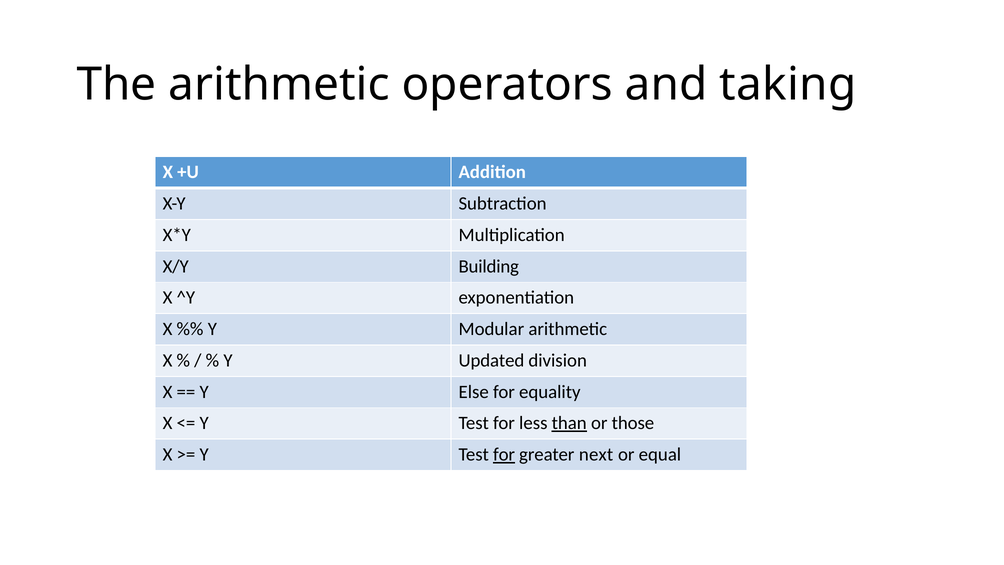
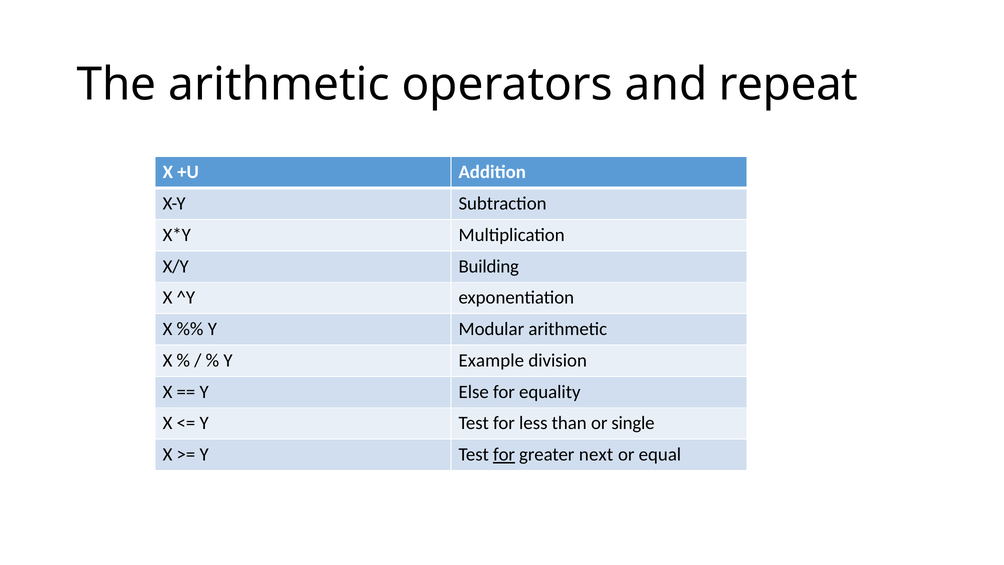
taking: taking -> repeat
Updated: Updated -> Example
than underline: present -> none
those: those -> single
